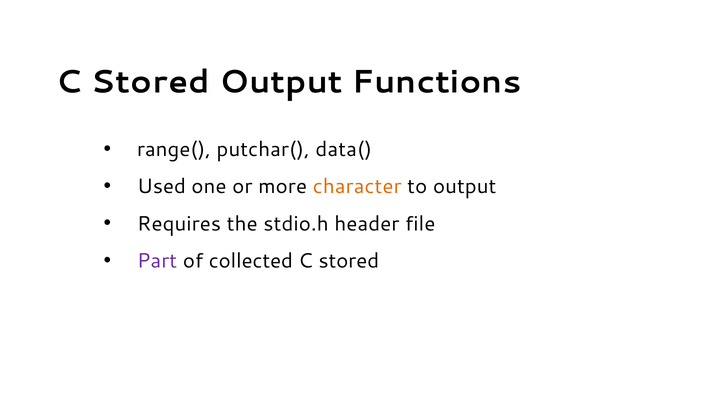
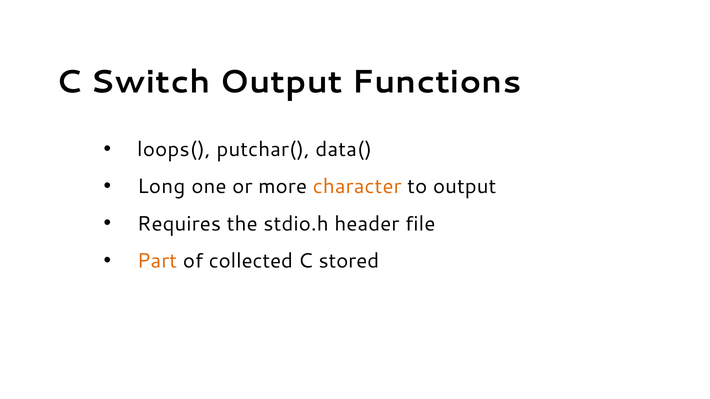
Stored at (150, 82): Stored -> Switch
range(: range( -> loops(
Used: Used -> Long
Part colour: purple -> orange
